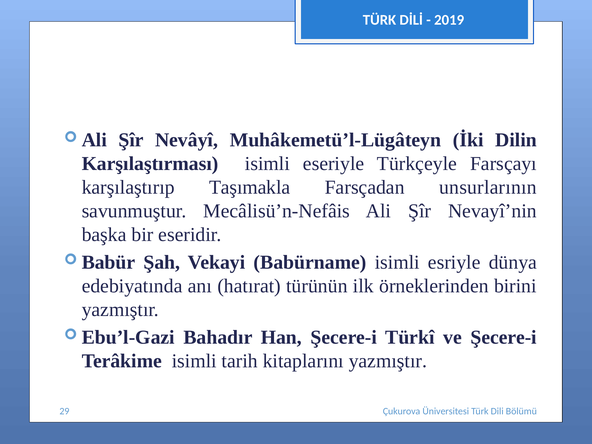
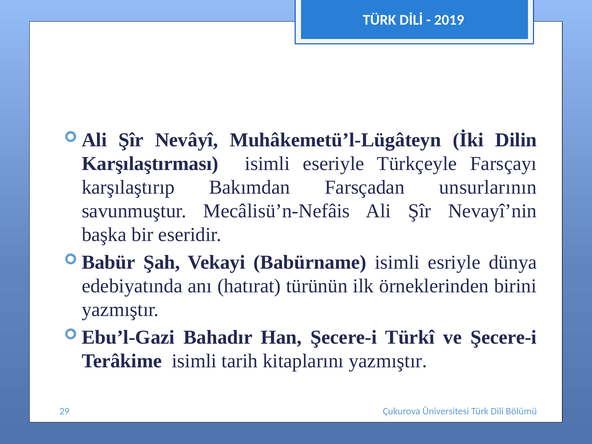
Taşımakla: Taşımakla -> Bakımdan
